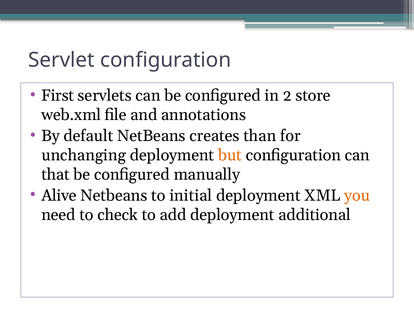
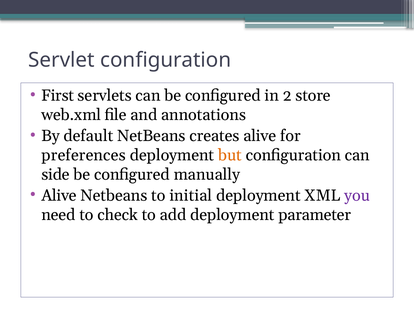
creates than: than -> alive
unchanging: unchanging -> preferences
that: that -> side
you colour: orange -> purple
additional: additional -> parameter
